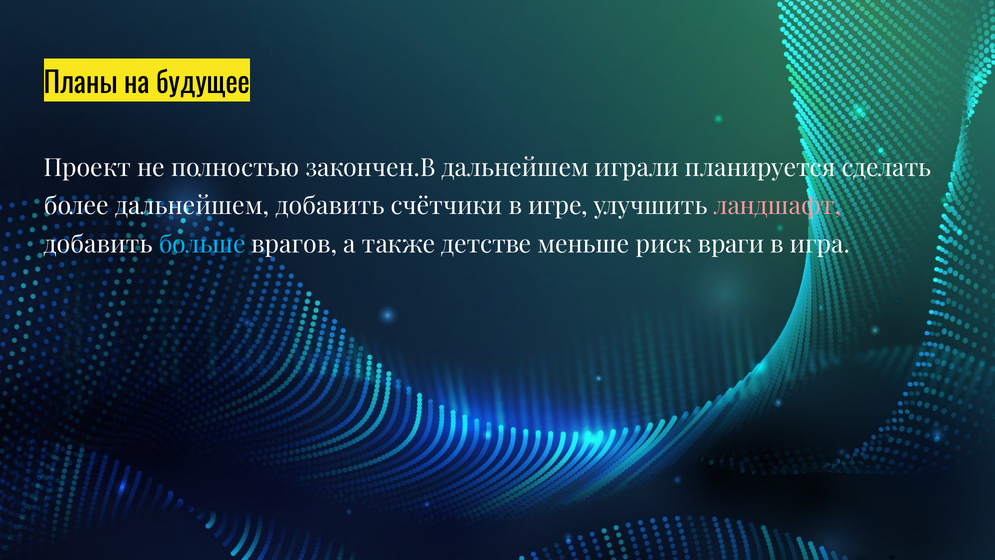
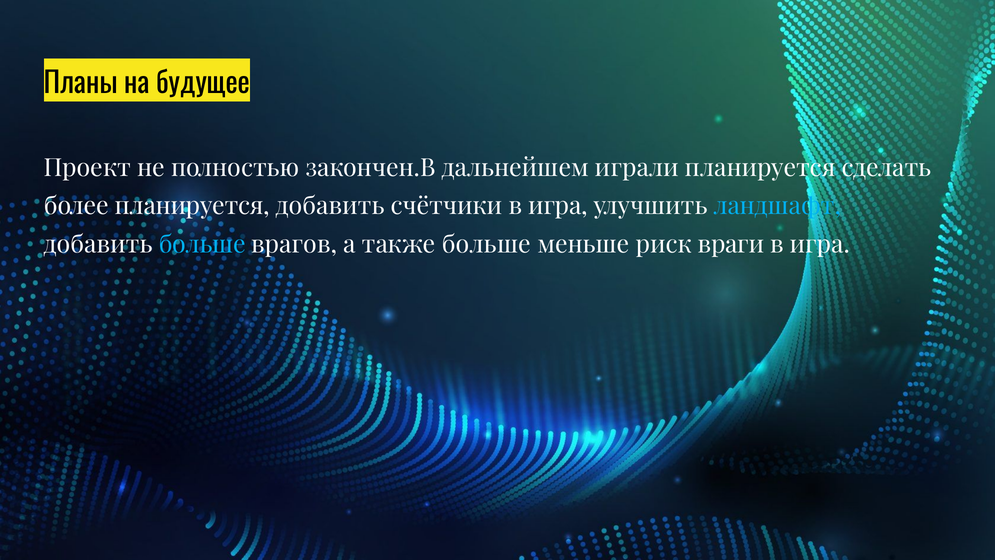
более дальнейшем: дальнейшем -> планируется
счётчики в игре: игре -> игра
ландшафт colour: pink -> light blue
также детстве: детстве -> больше
